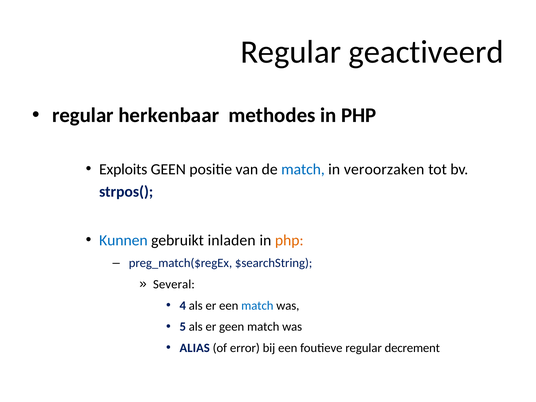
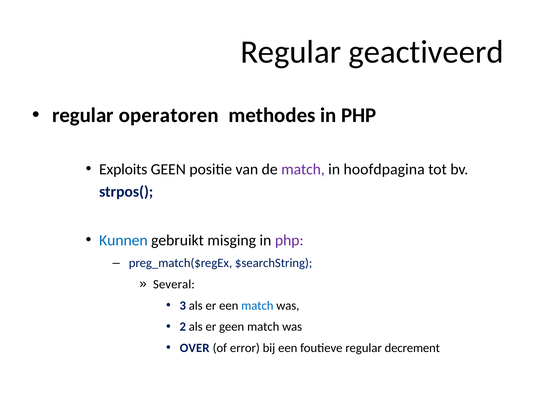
herkenbaar: herkenbaar -> operatoren
match at (303, 169) colour: blue -> purple
veroorzaken: veroorzaken -> hoofdpagina
inladen: inladen -> misging
php at (289, 240) colour: orange -> purple
4: 4 -> 3
5: 5 -> 2
ALIAS: ALIAS -> OVER
